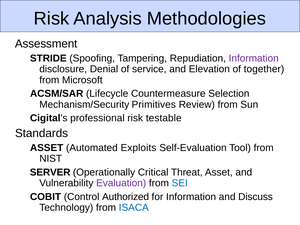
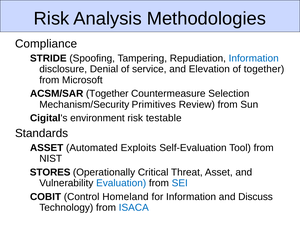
Assessment: Assessment -> Compliance
Information at (254, 58) colour: purple -> blue
ACSM/SAR Lifecycle: Lifecycle -> Together
professional: professional -> environment
SERVER: SERVER -> STORES
Evaluation colour: purple -> blue
Authorized: Authorized -> Homeland
